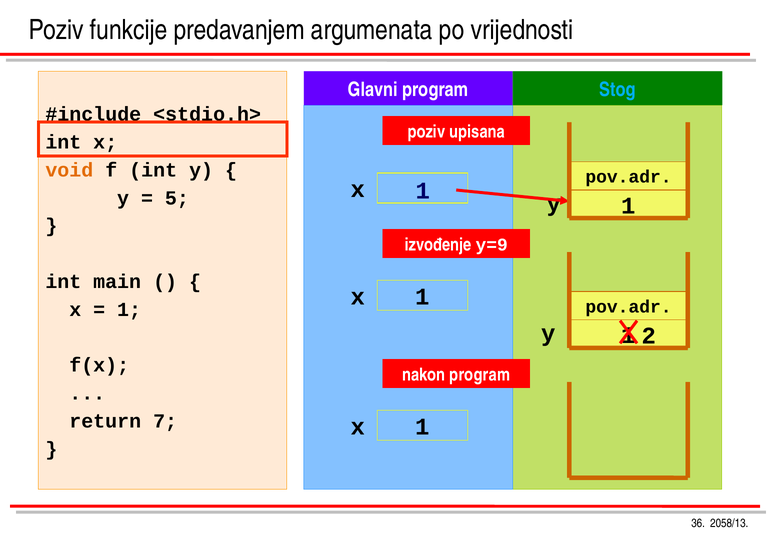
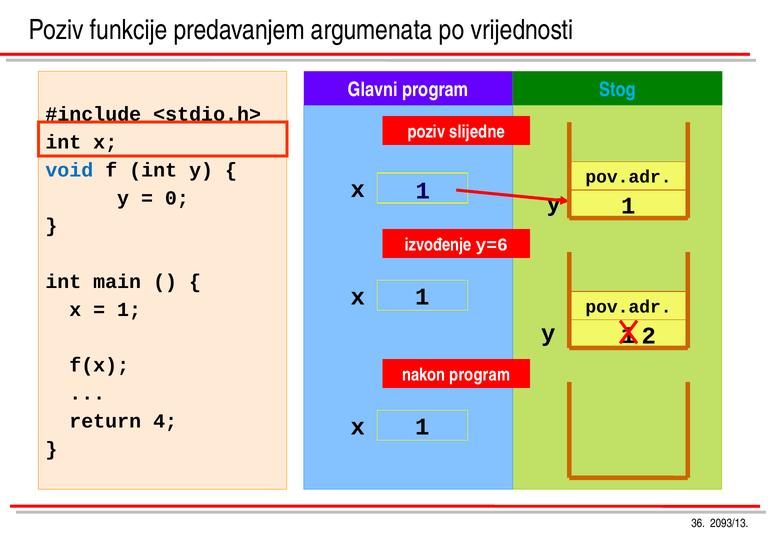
upisana: upisana -> slijedne
void colour: orange -> blue
5: 5 -> 0
y=9: y=9 -> y=6
7: 7 -> 4
2058/13: 2058/13 -> 2093/13
